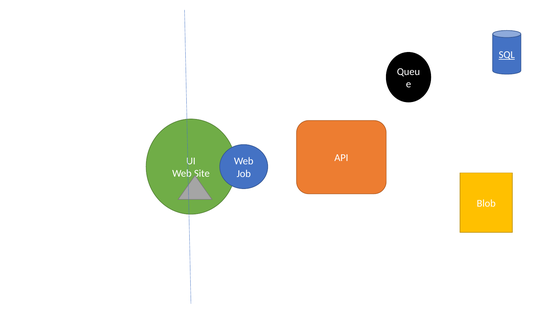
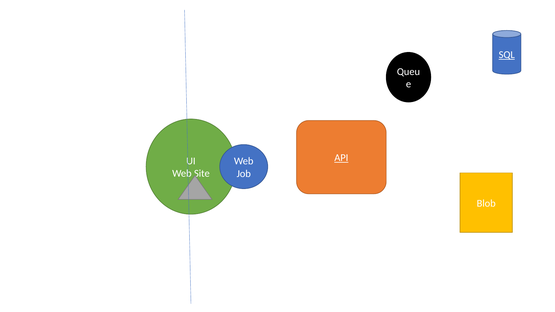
API underline: none -> present
